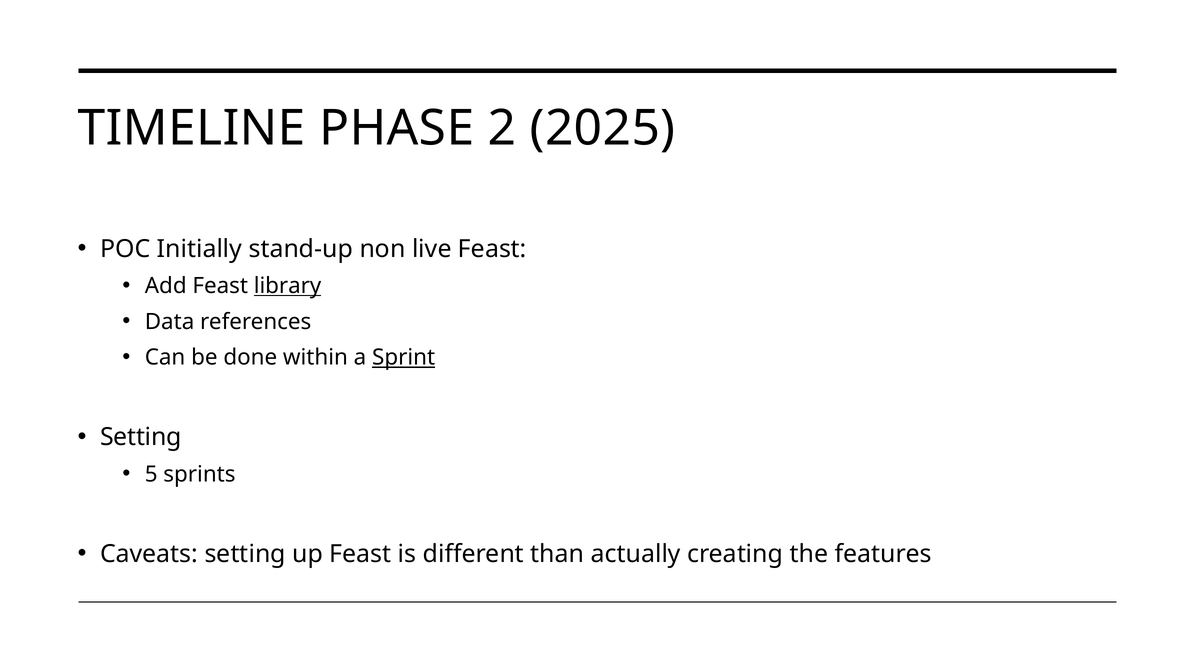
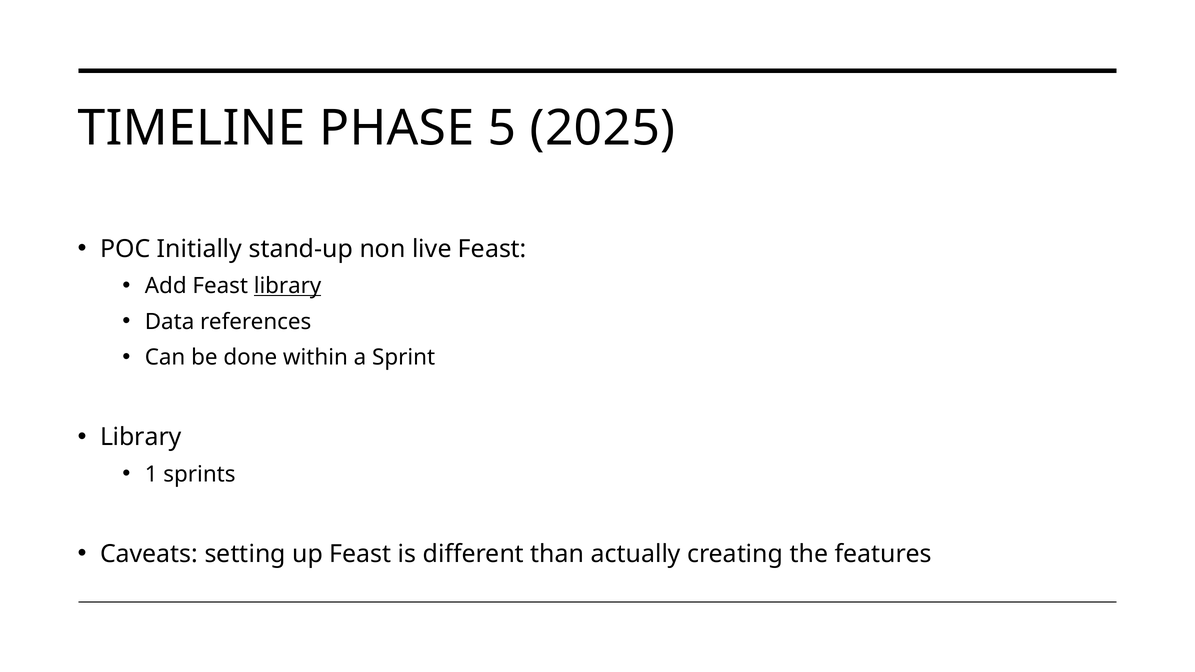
2: 2 -> 5
Sprint underline: present -> none
Setting at (141, 437): Setting -> Library
5: 5 -> 1
